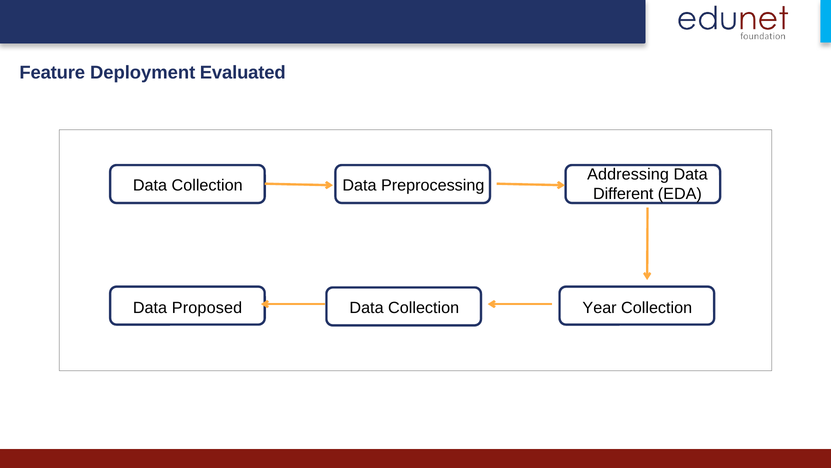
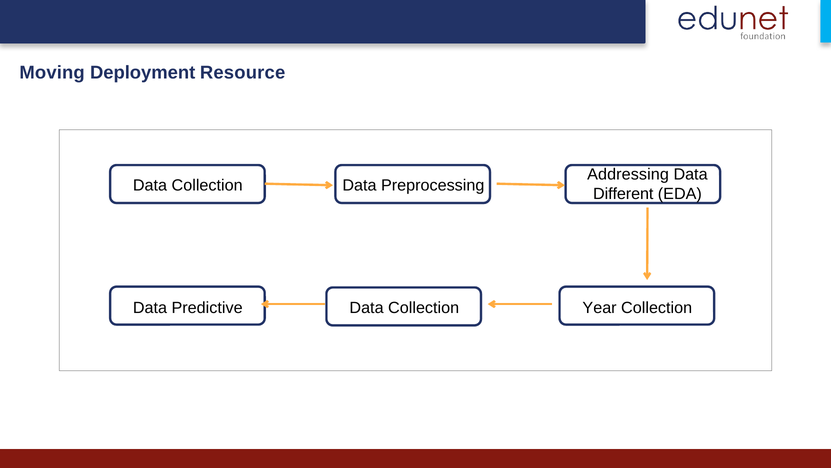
Feature: Feature -> Moving
Evaluated: Evaluated -> Resource
Proposed: Proposed -> Predictive
